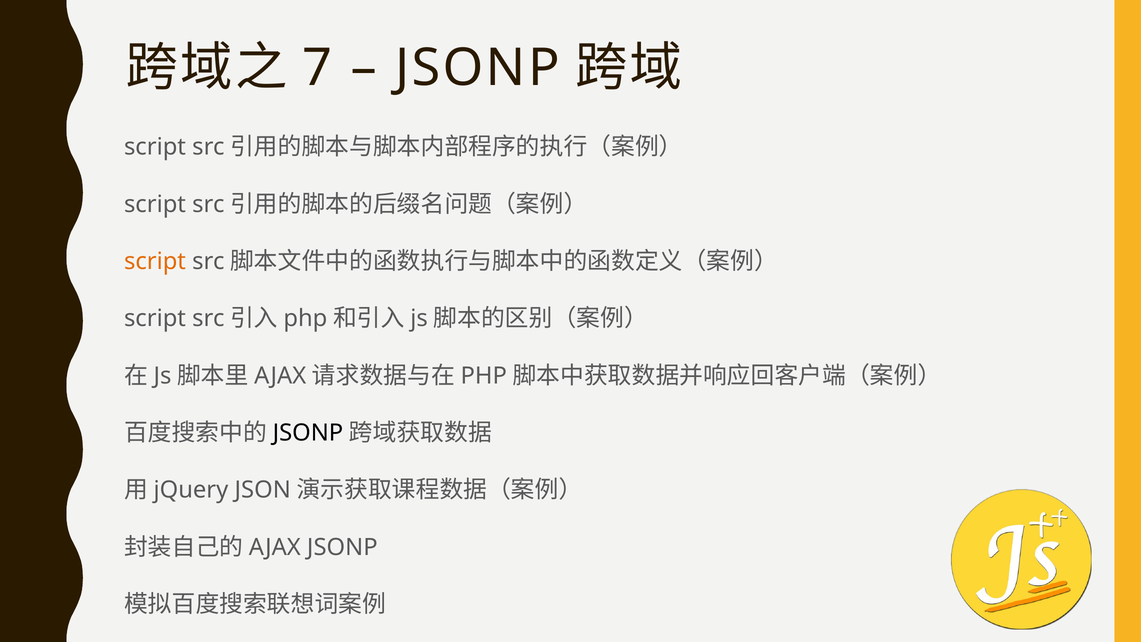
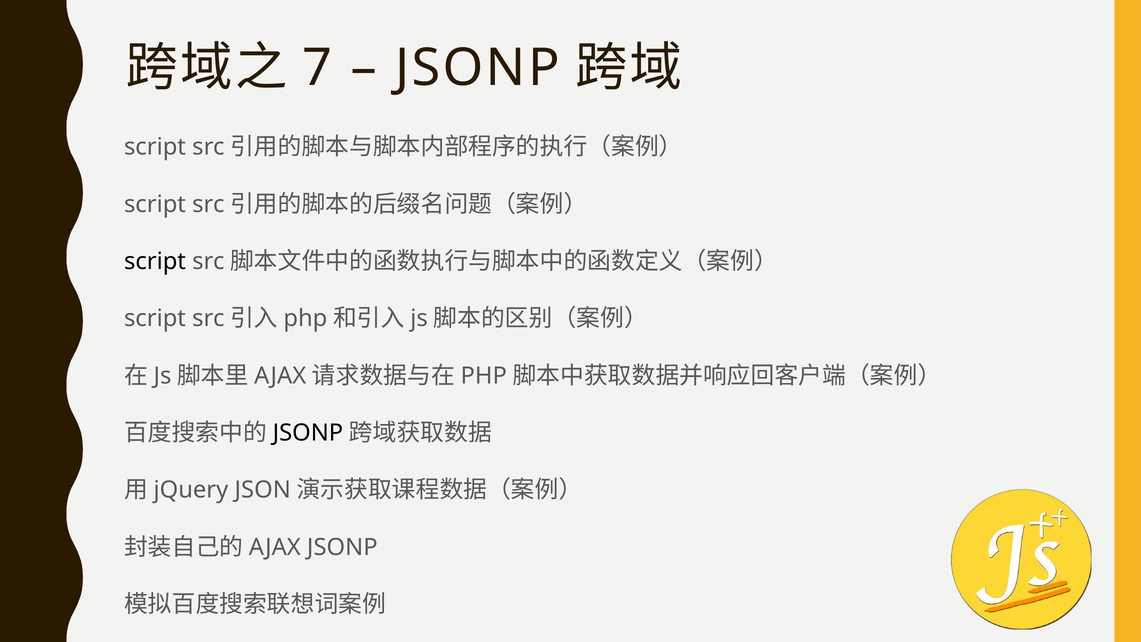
script at (155, 261) colour: orange -> black
